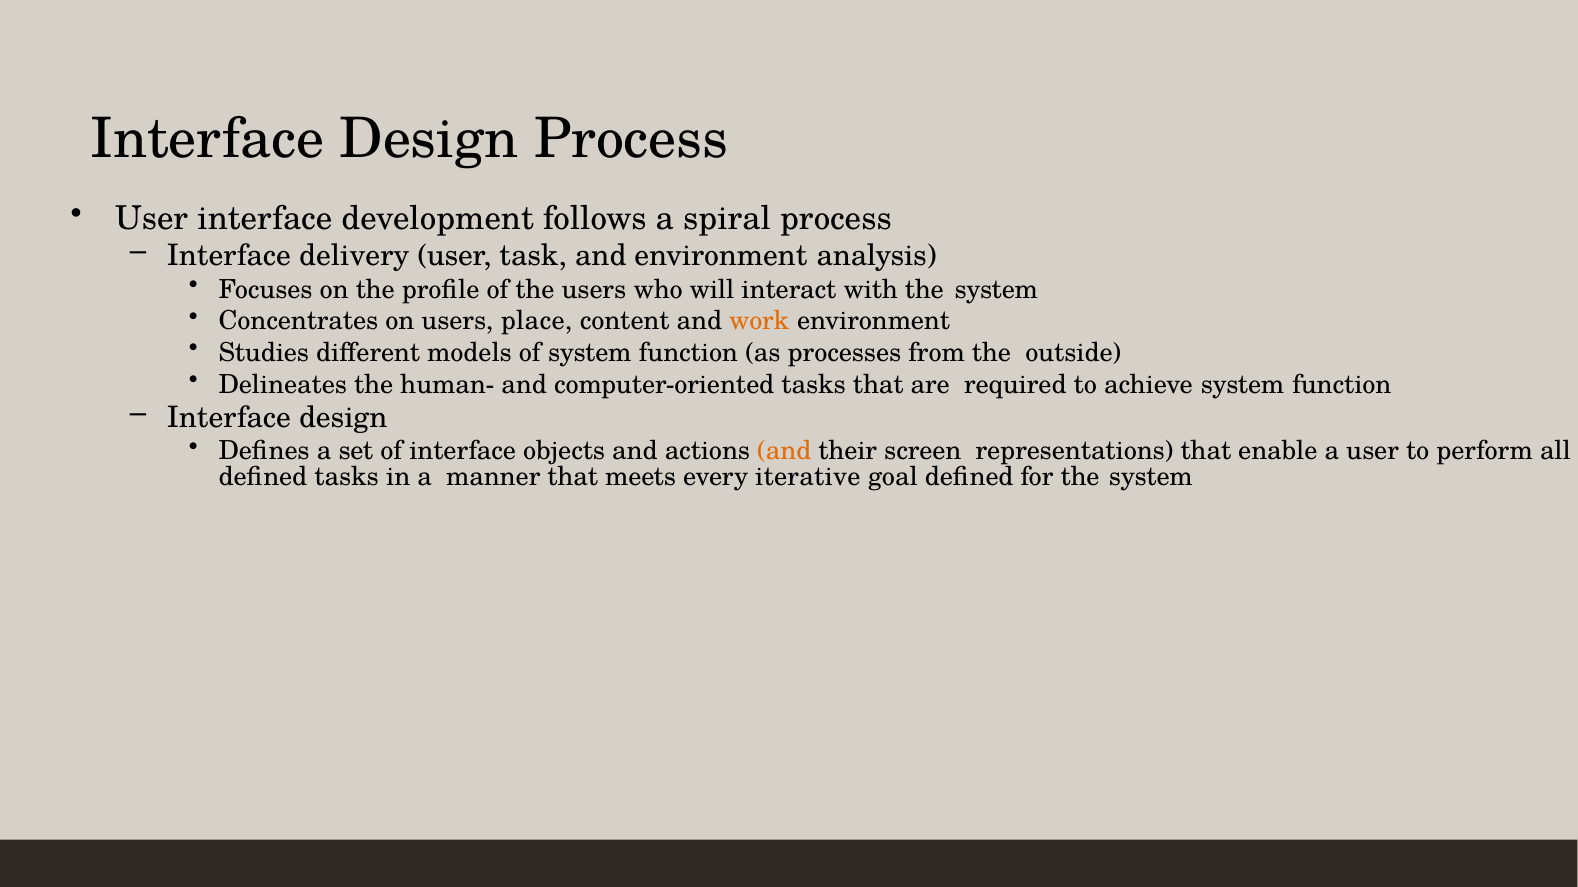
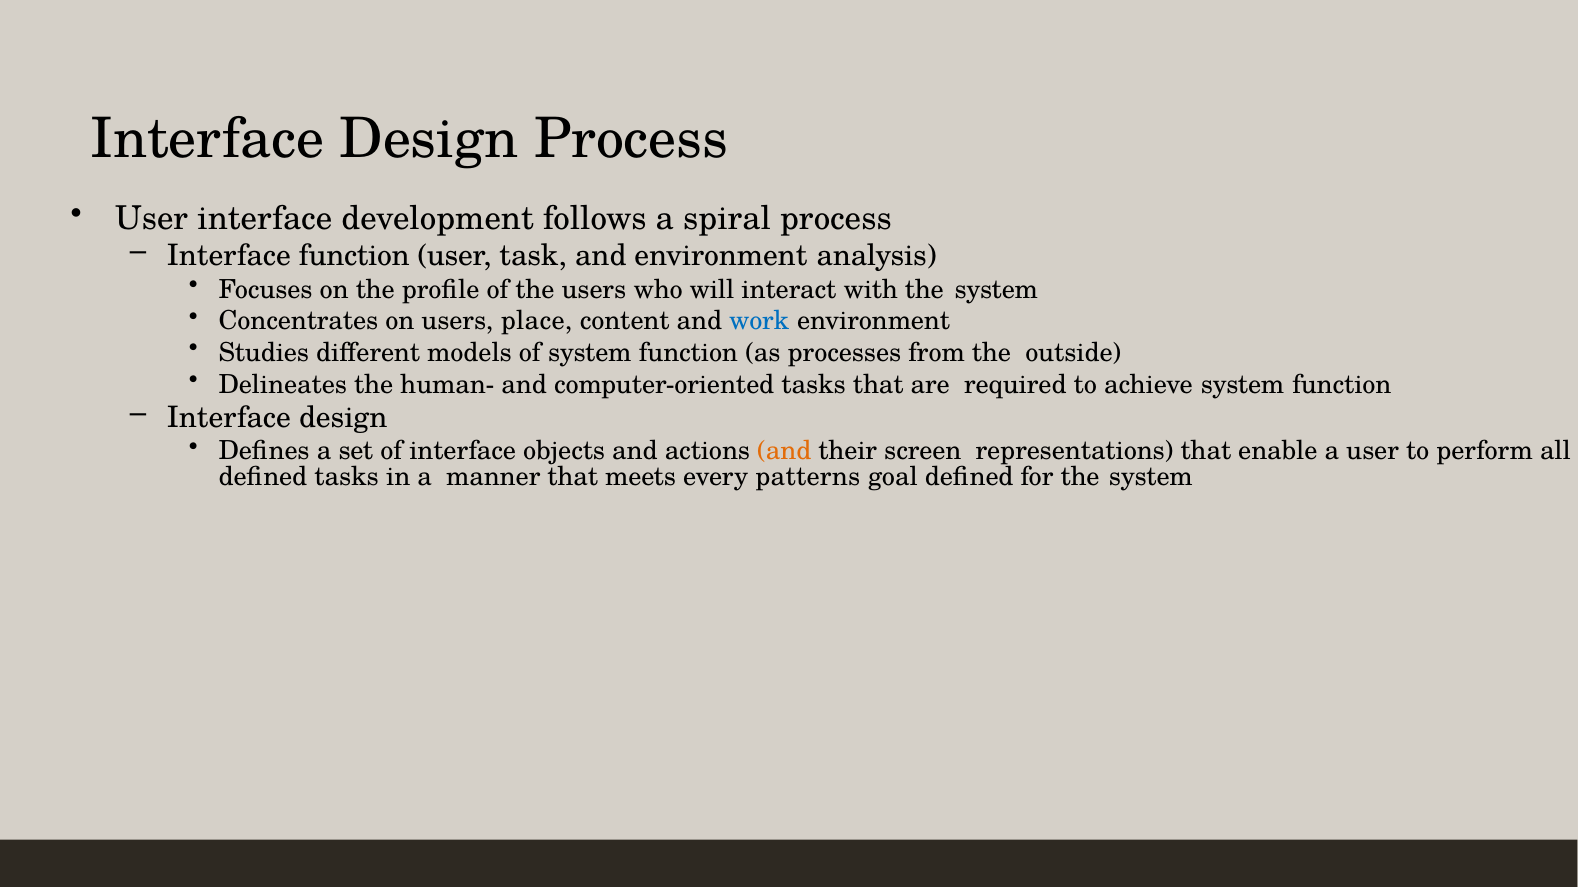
Interface delivery: delivery -> function
work colour: orange -> blue
iterative: iterative -> patterns
